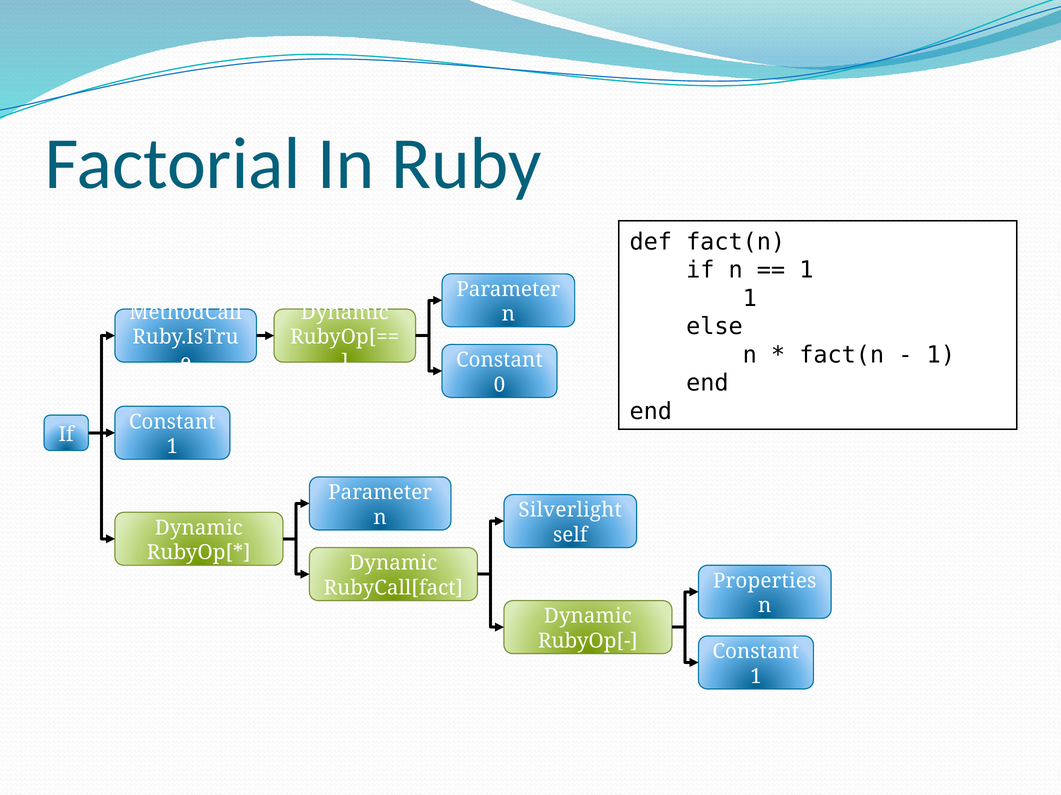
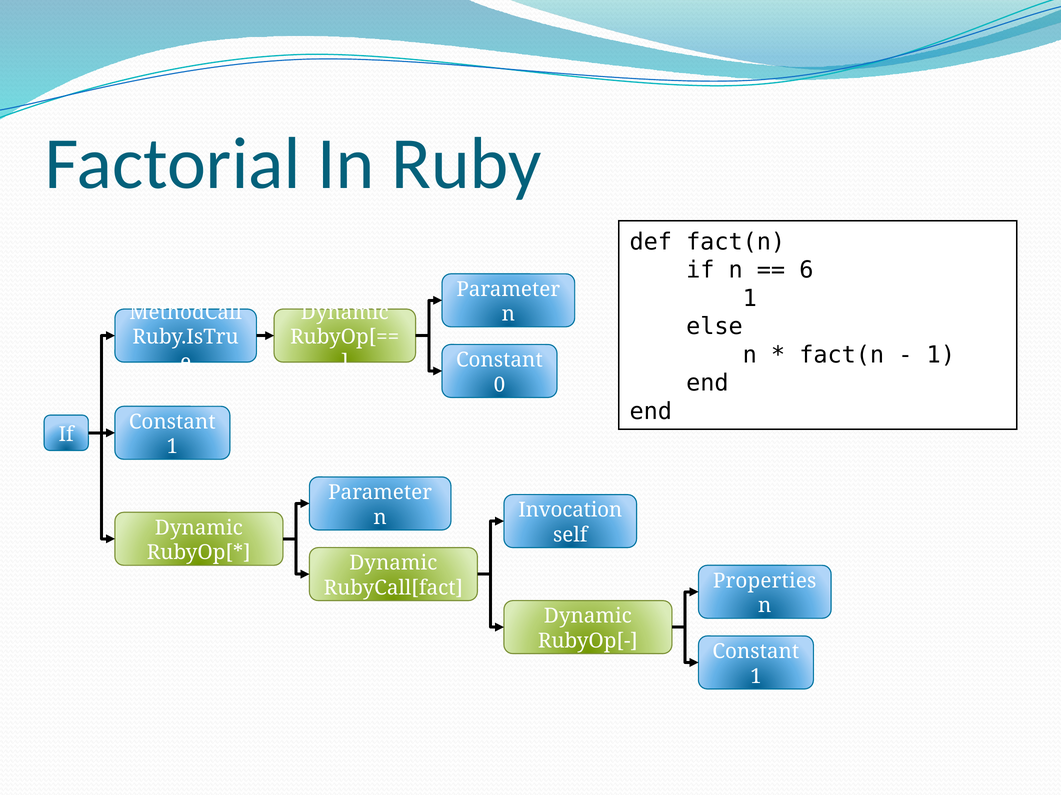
1 at (806, 270): 1 -> 6
Silverlight: Silverlight -> Invocation
